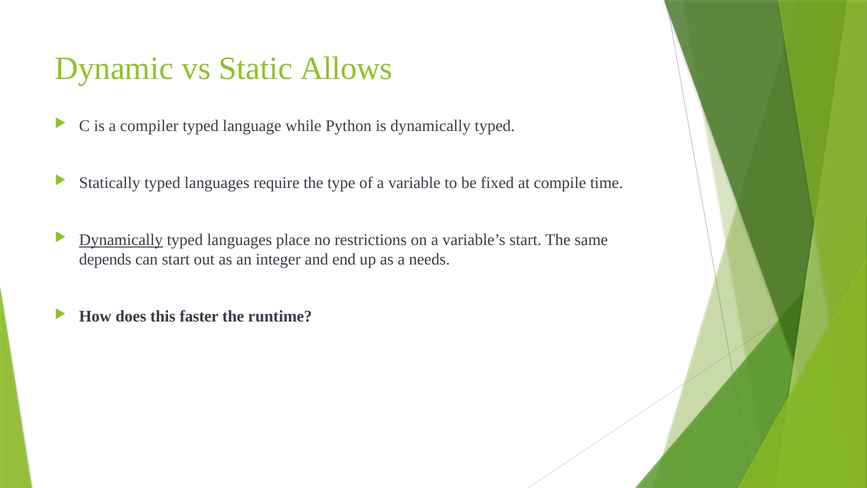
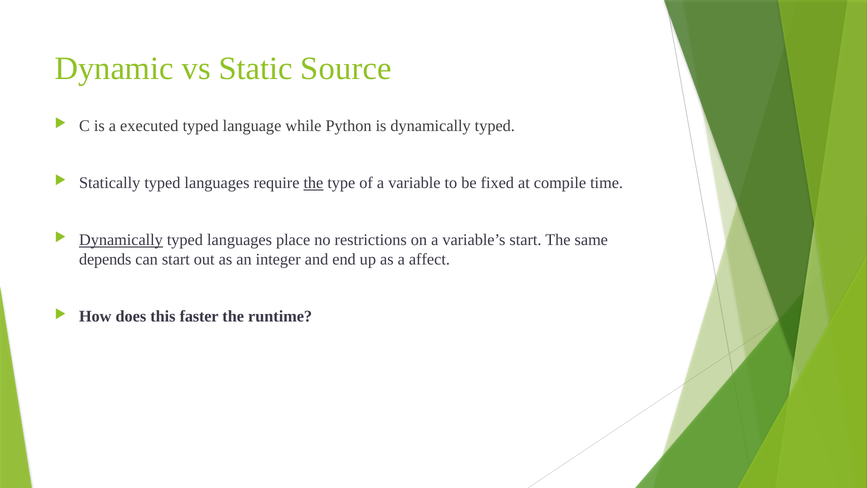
Allows: Allows -> Source
compiler: compiler -> executed
the at (313, 183) underline: none -> present
needs: needs -> affect
